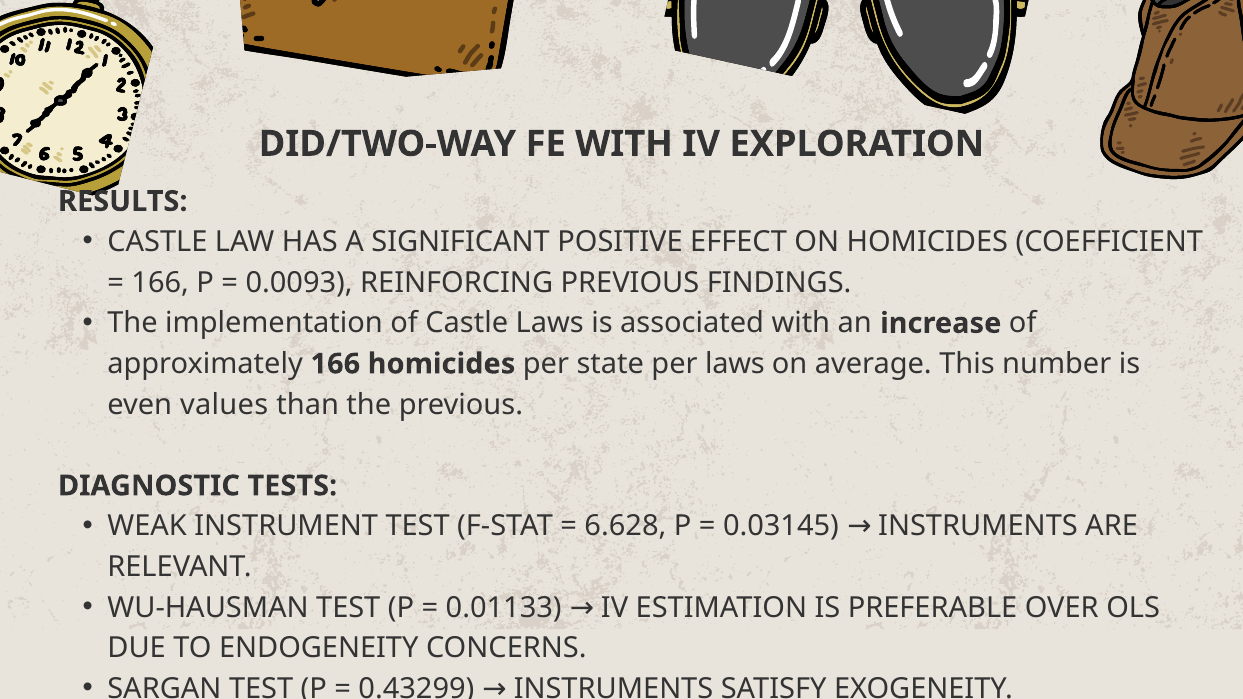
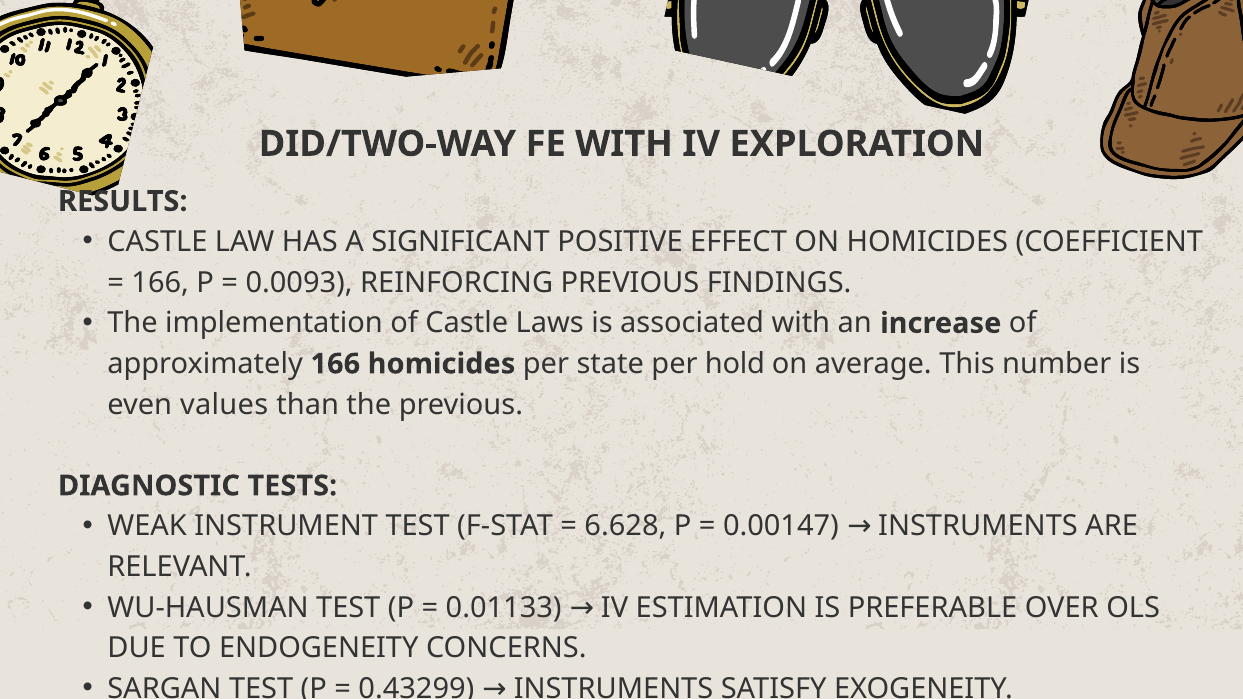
per laws: laws -> hold
0.03145: 0.03145 -> 0.00147
